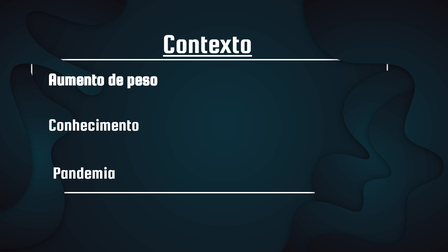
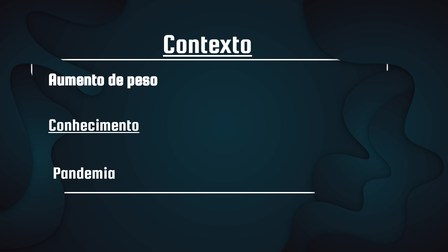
Conhecimento underline: none -> present
